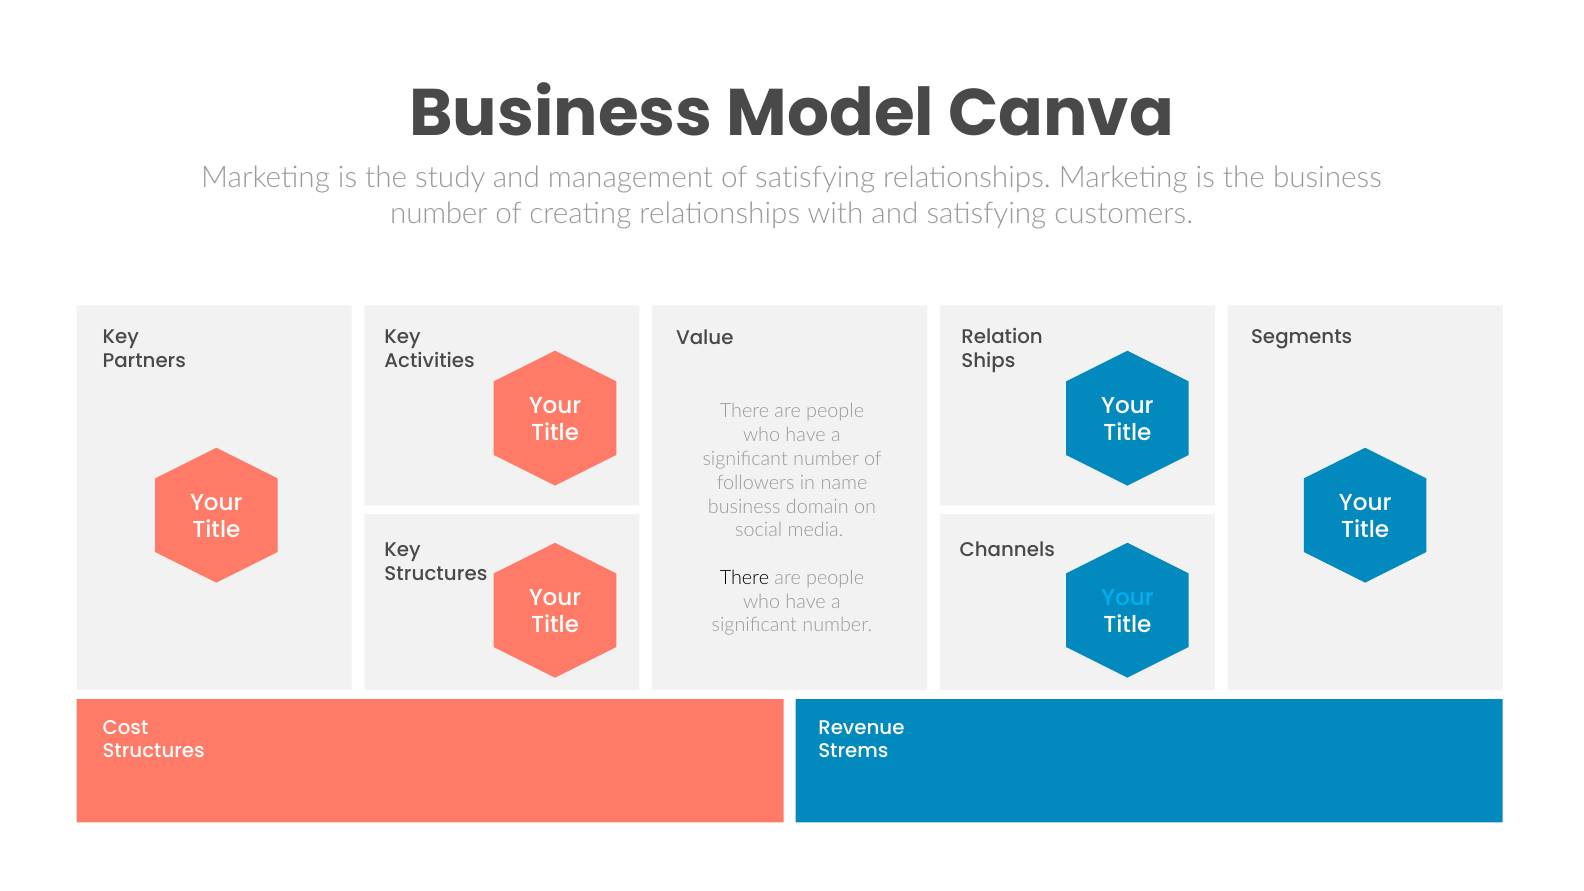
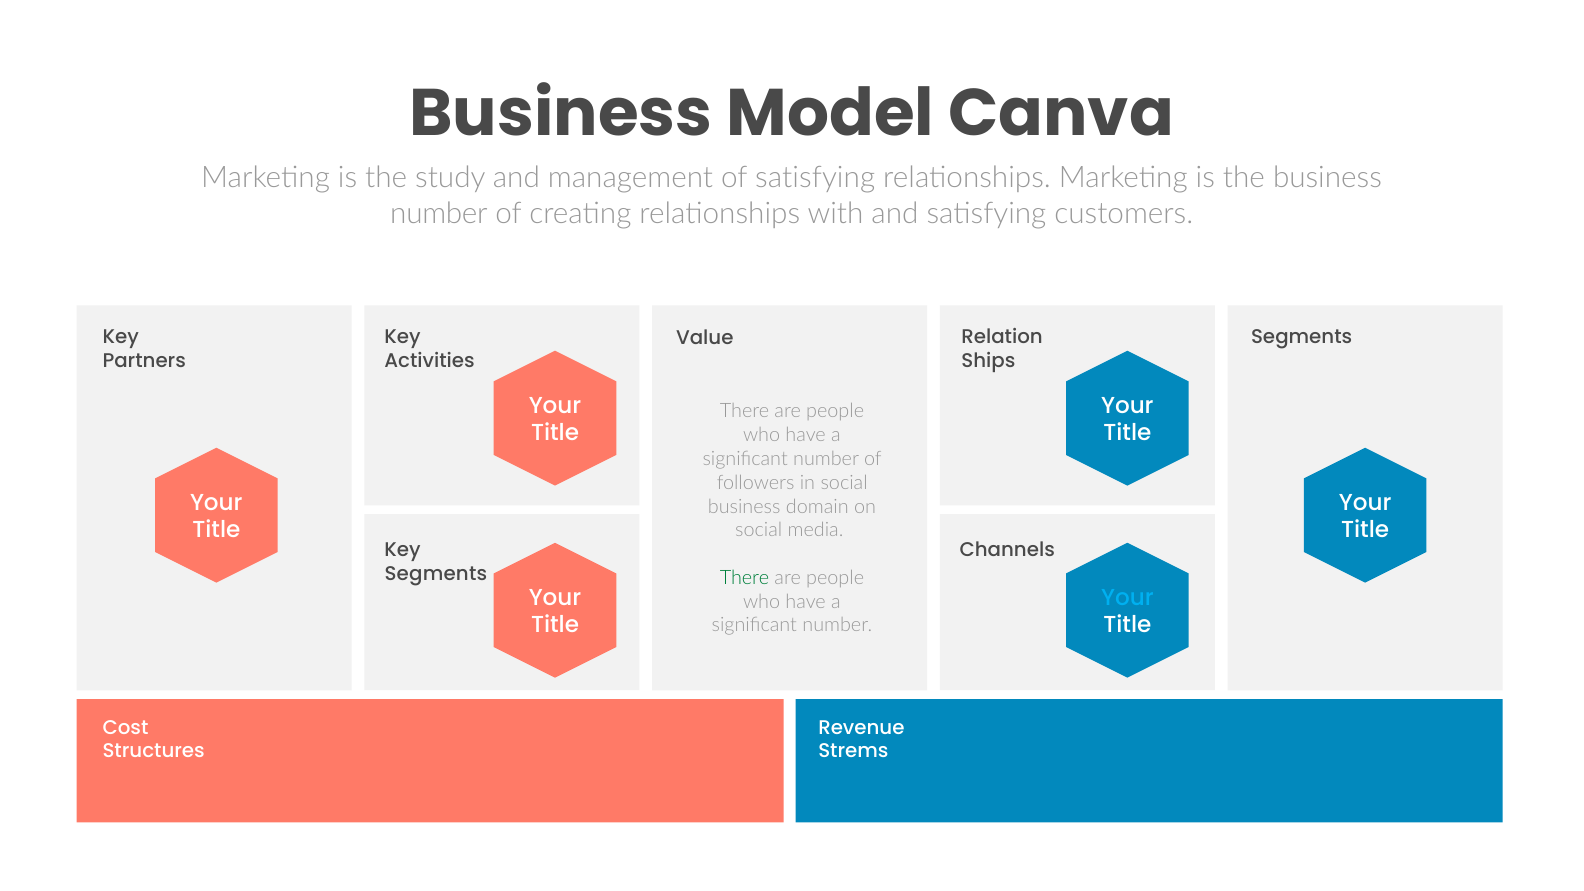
in name: name -> social
There at (745, 578) colour: black -> green
Structures at (436, 574): Structures -> Segments
